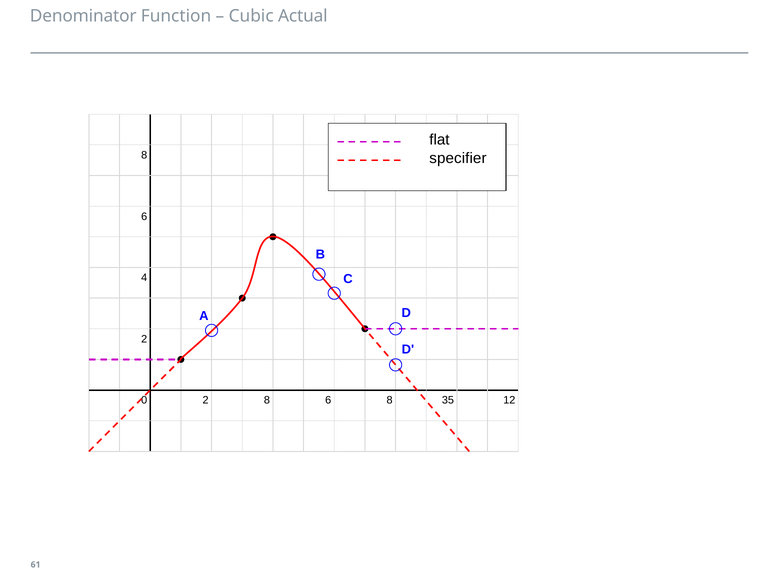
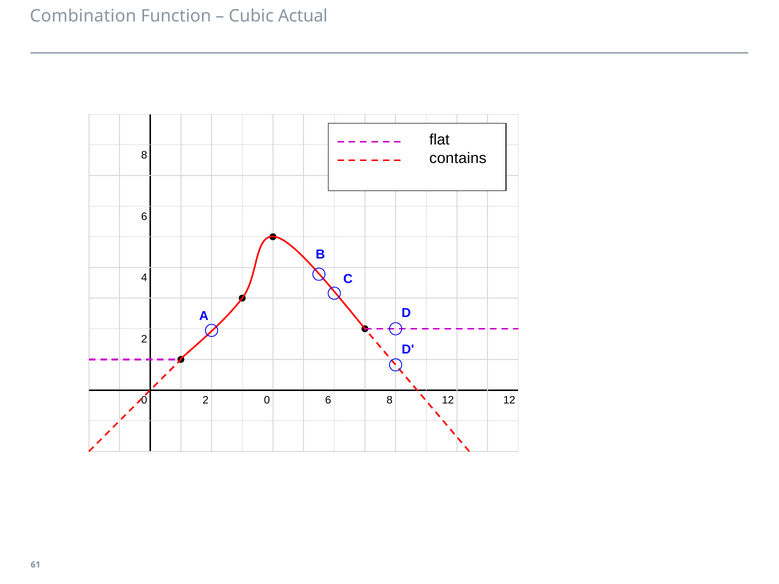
Denominator: Denominator -> Combination
specifier: specifier -> contains
2 8: 8 -> 0
8 35: 35 -> 12
